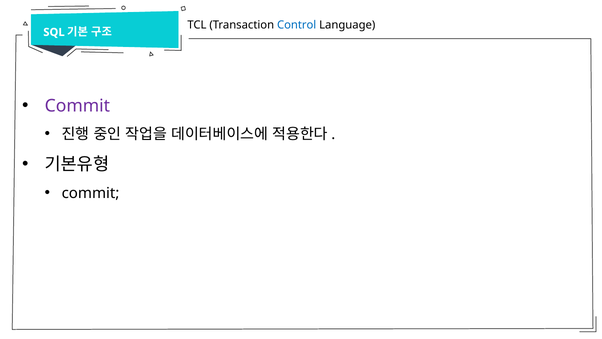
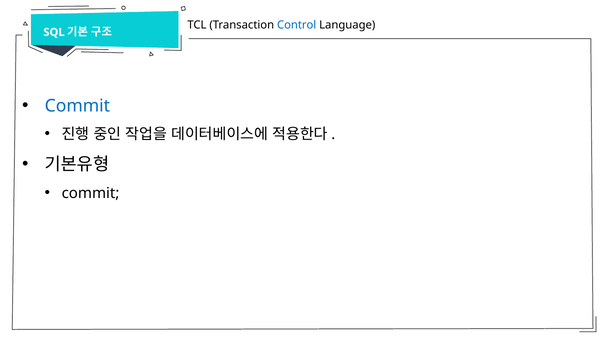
Commit at (77, 106) colour: purple -> blue
